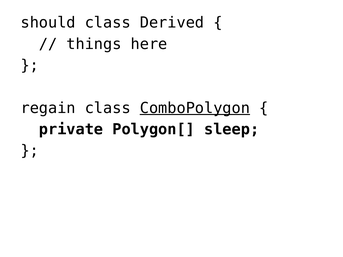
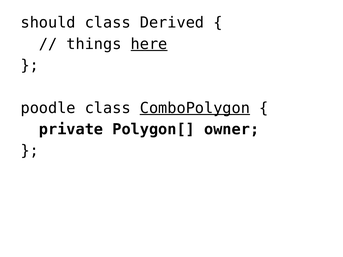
here underline: none -> present
regain: regain -> poodle
sleep: sleep -> owner
